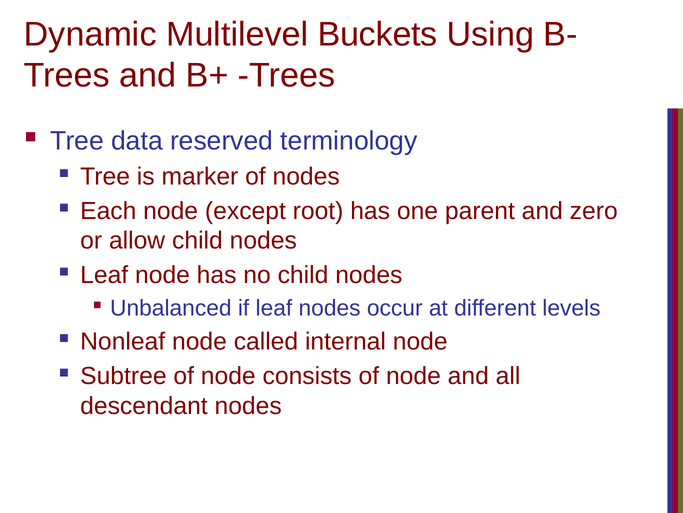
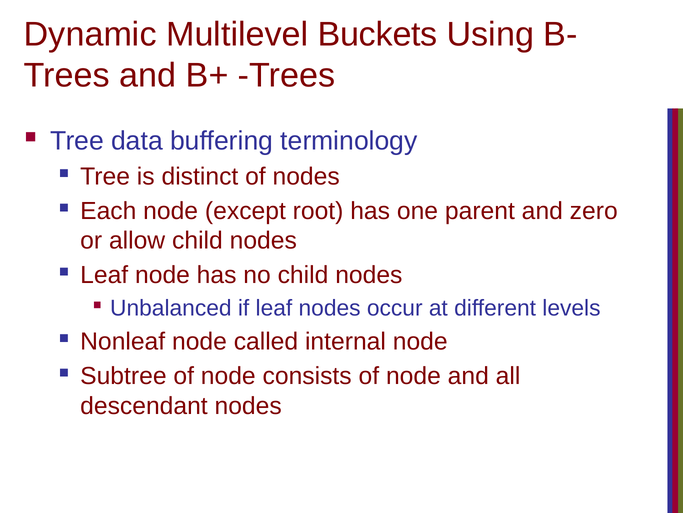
reserved: reserved -> buffering
marker: marker -> distinct
